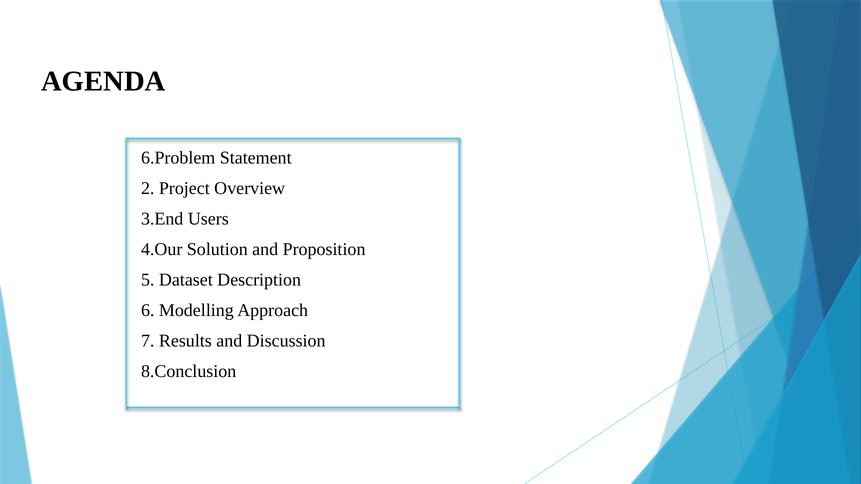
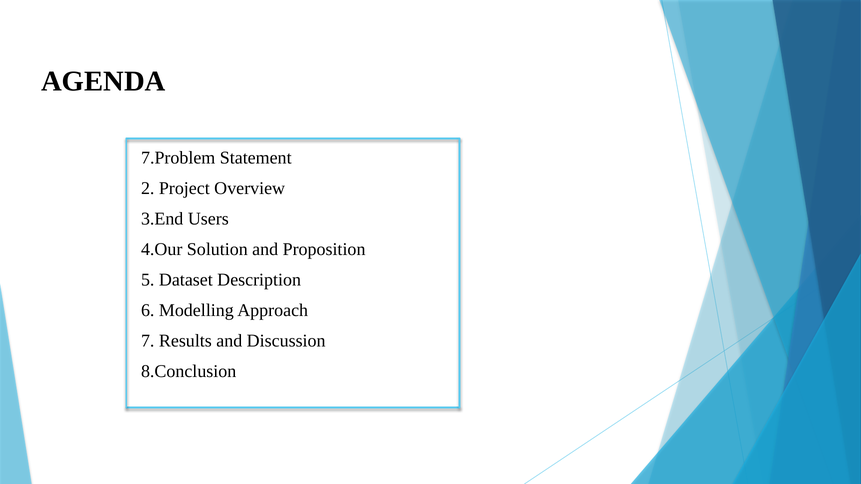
6.Problem: 6.Problem -> 7.Problem
